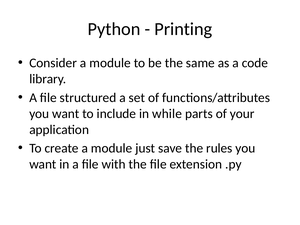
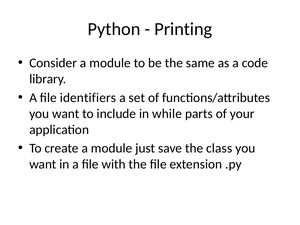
structured: structured -> identifiers
rules: rules -> class
